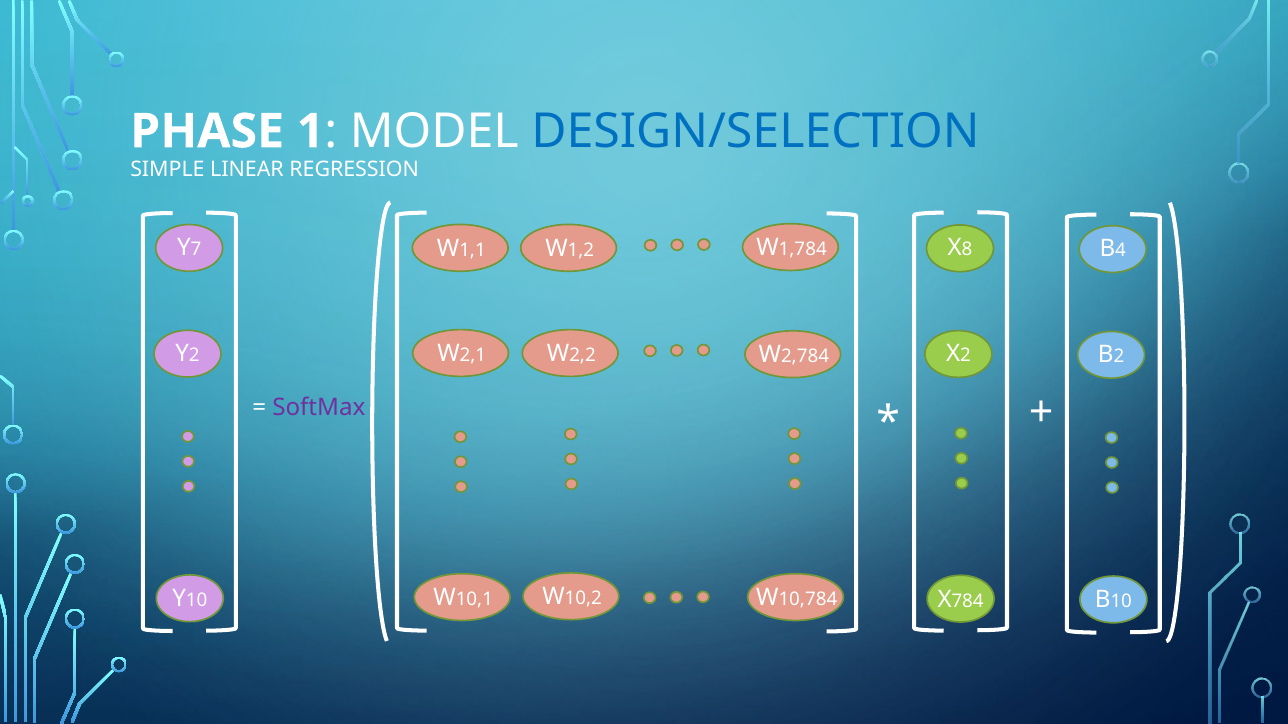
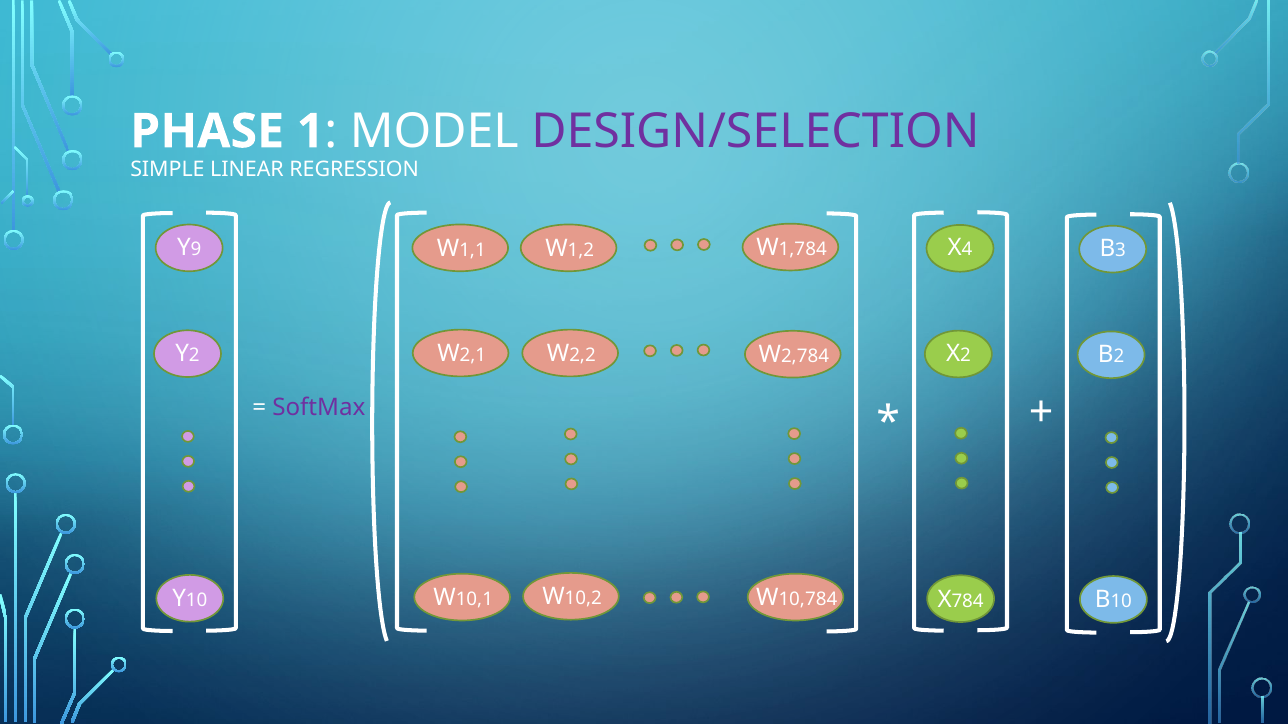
DESIGN/SELECTION colour: blue -> purple
7: 7 -> 9
8: 8 -> 4
4: 4 -> 3
